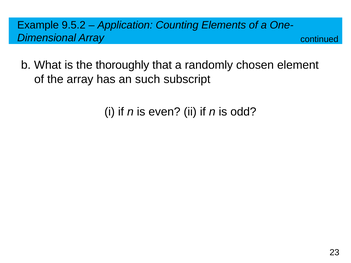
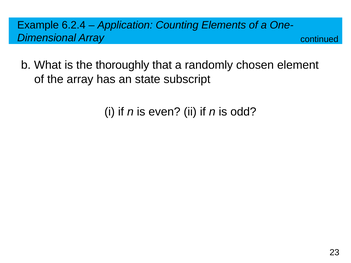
9.5.2: 9.5.2 -> 6.2.4
such: such -> state
